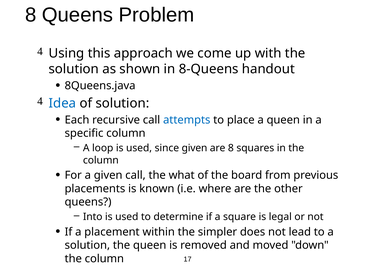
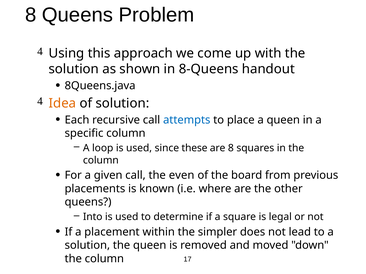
Idea colour: blue -> orange
since given: given -> these
what: what -> even
